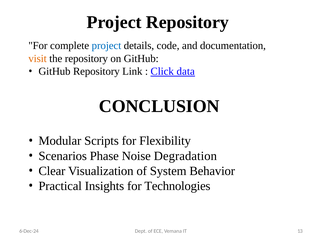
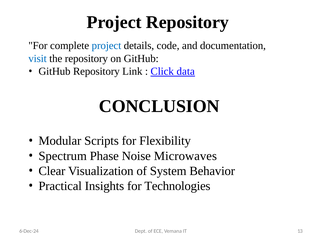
visit colour: orange -> blue
Scenarios: Scenarios -> Spectrum
Degradation: Degradation -> Microwaves
